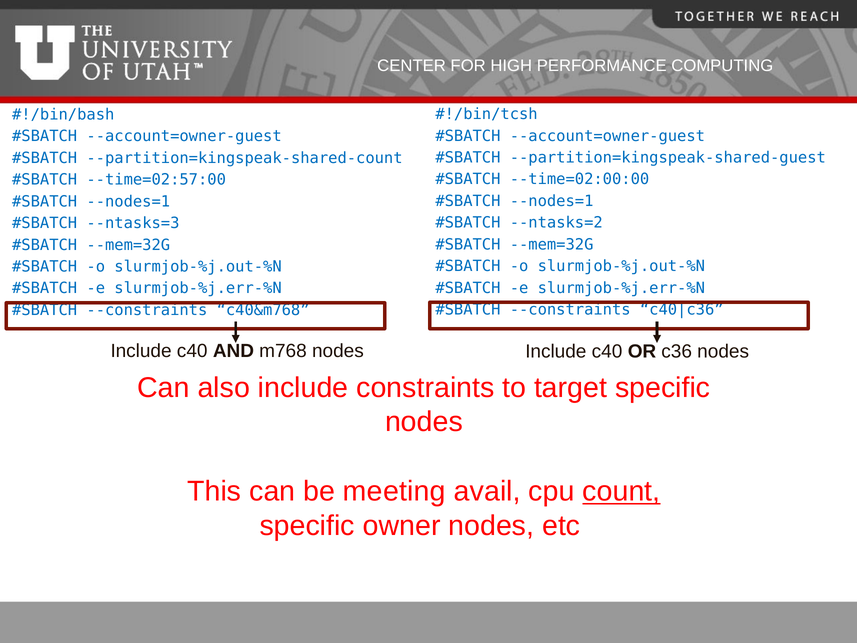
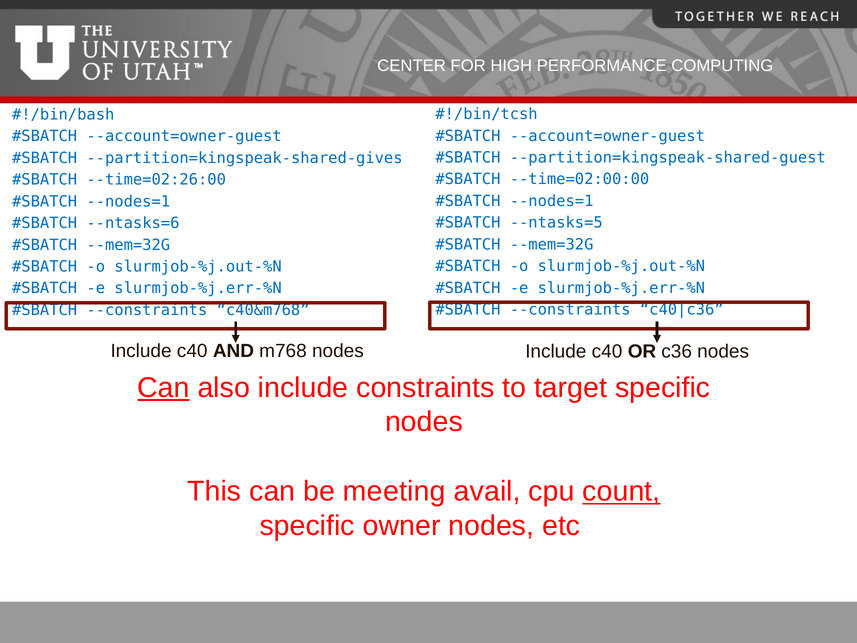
--partition=kingspeak-shared-count: --partition=kingspeak-shared-count -> --partition=kingspeak-shared-gives
--time=02:57:00: --time=02:57:00 -> --time=02:26:00
--ntasks=2: --ntasks=2 -> --ntasks=5
--ntasks=3: --ntasks=3 -> --ntasks=6
Can at (163, 388) underline: none -> present
